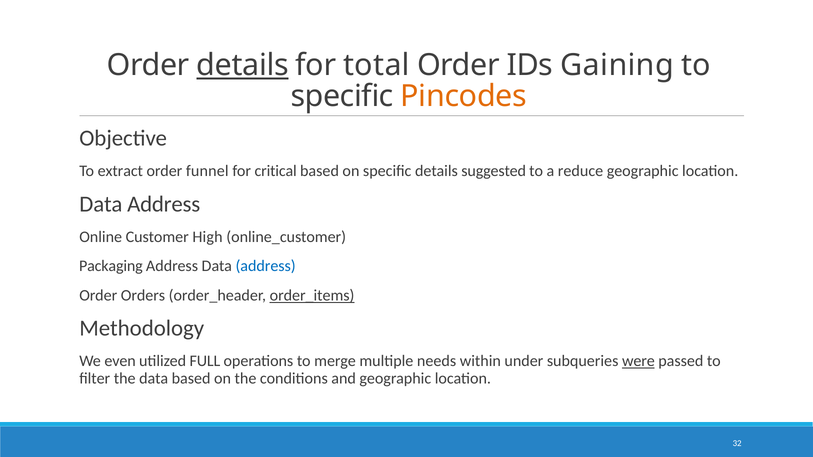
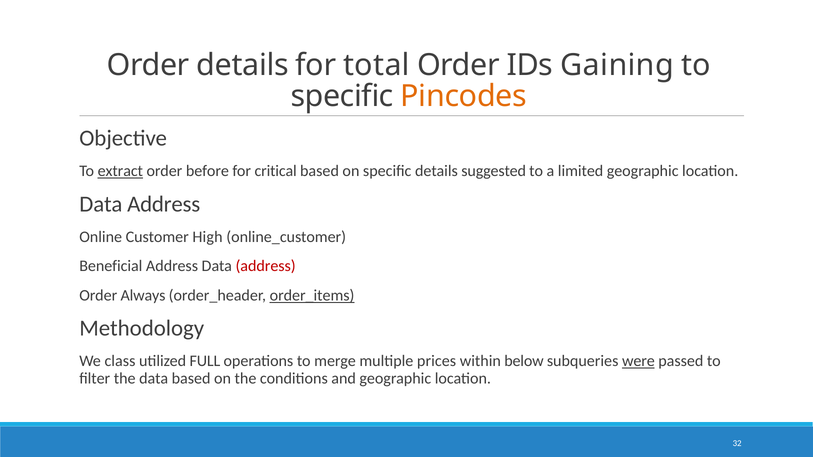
details at (243, 65) underline: present -> none
extract underline: none -> present
funnel: funnel -> before
reduce: reduce -> limited
Packaging: Packaging -> Beneficial
address at (266, 266) colour: blue -> red
Orders: Orders -> Always
even: even -> class
needs: needs -> prices
under: under -> below
